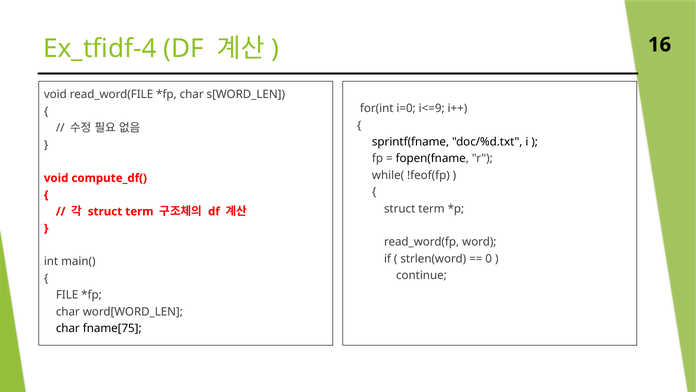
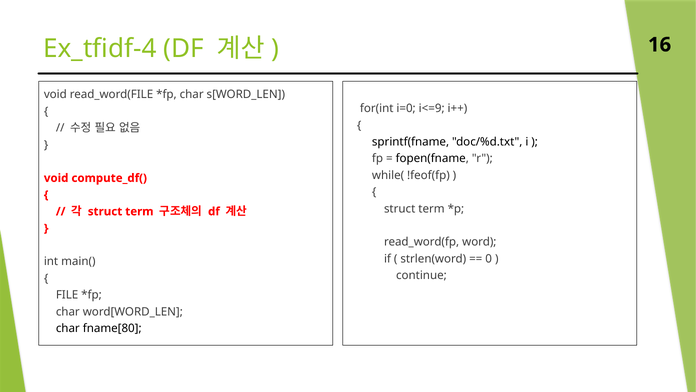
fname[75: fname[75 -> fname[80
